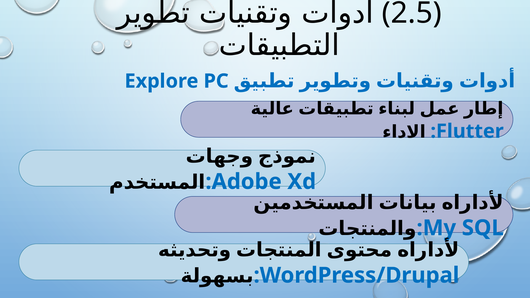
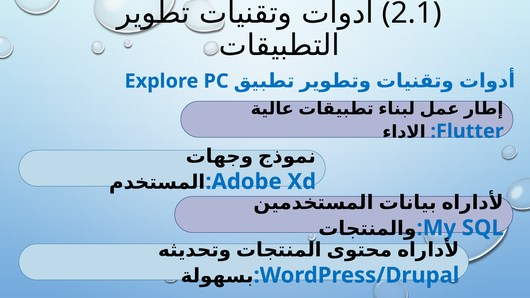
2.5: 2.5 -> 2.1
